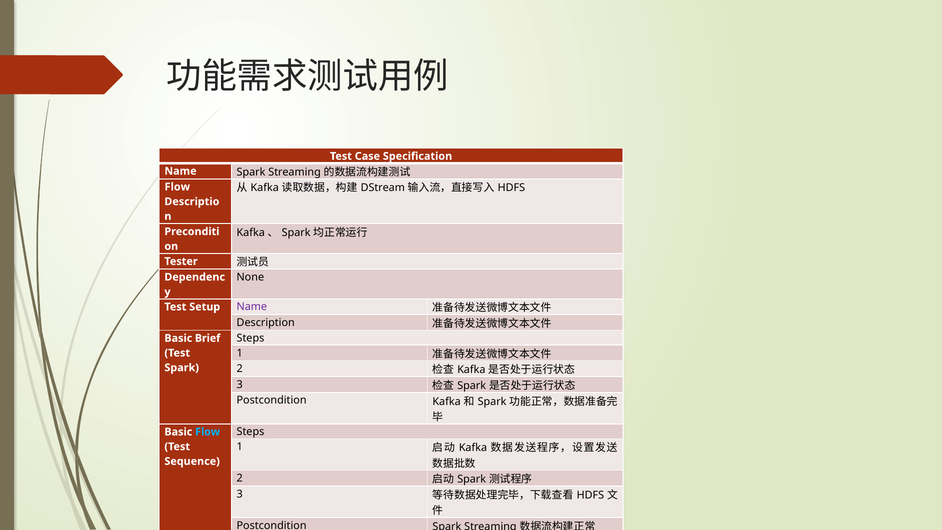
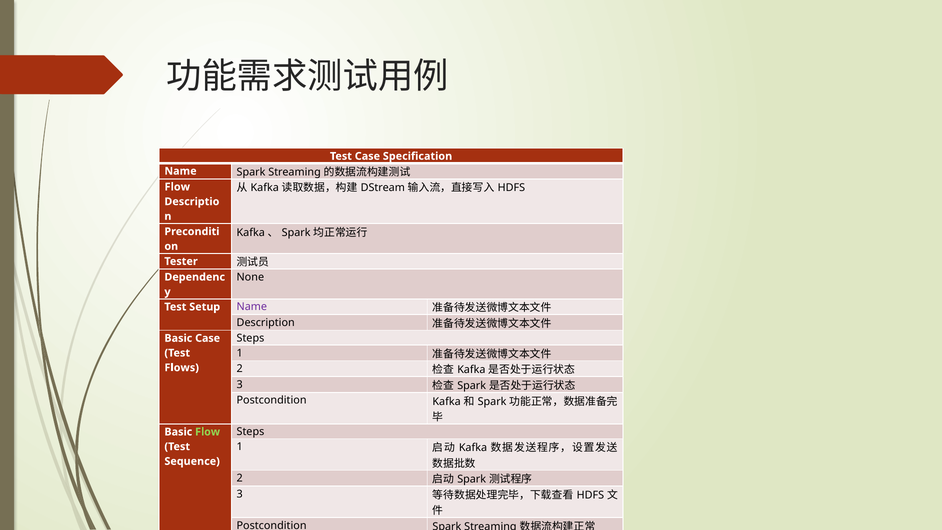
Basic Brief: Brief -> Case
Spark at (182, 368): Spark -> Flows
Flow at (208, 432) colour: light blue -> light green
